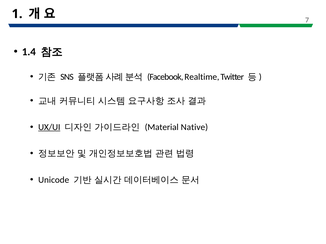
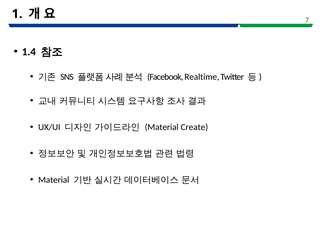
UX/UI underline: present -> none
Native: Native -> Create
Unicode at (54, 180): Unicode -> Material
